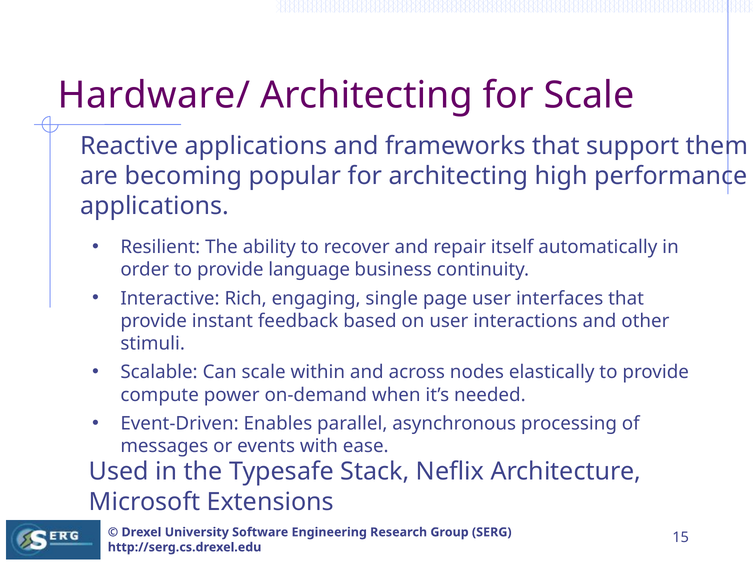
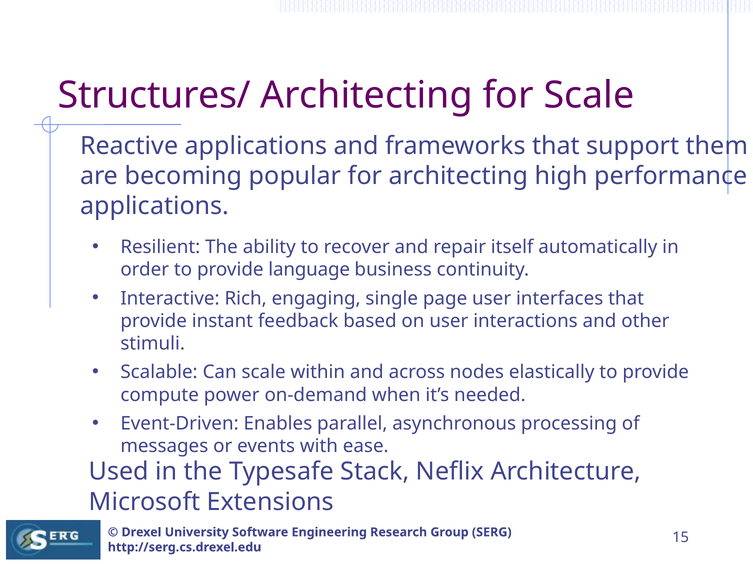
Hardware/: Hardware/ -> Structures/
